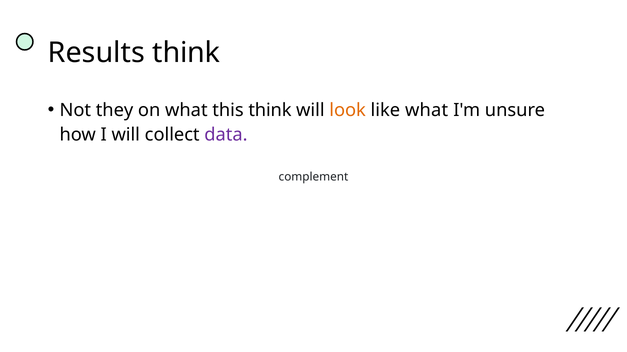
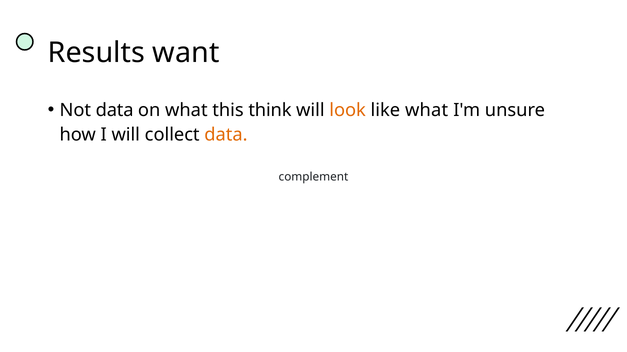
Results think: think -> want
Not they: they -> data
data at (226, 135) colour: purple -> orange
